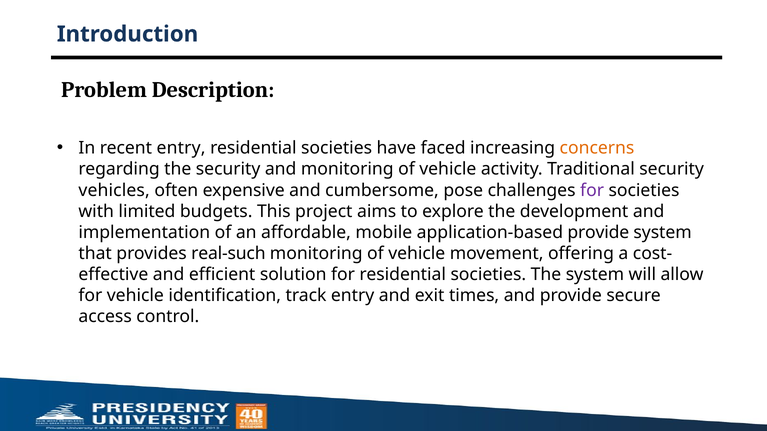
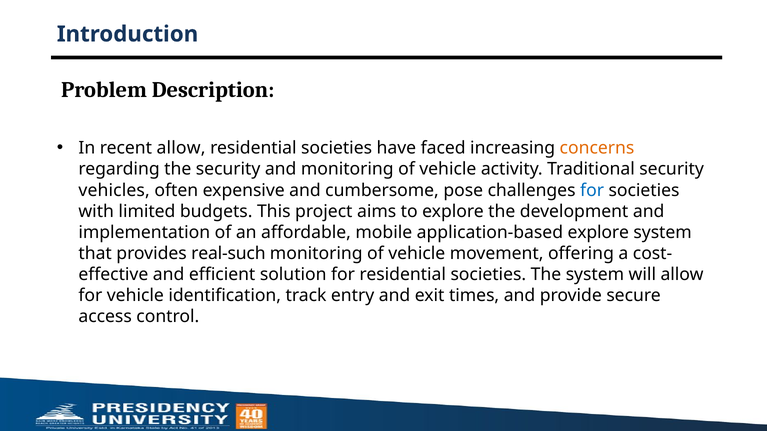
recent entry: entry -> allow
for at (592, 190) colour: purple -> blue
application-based provide: provide -> explore
